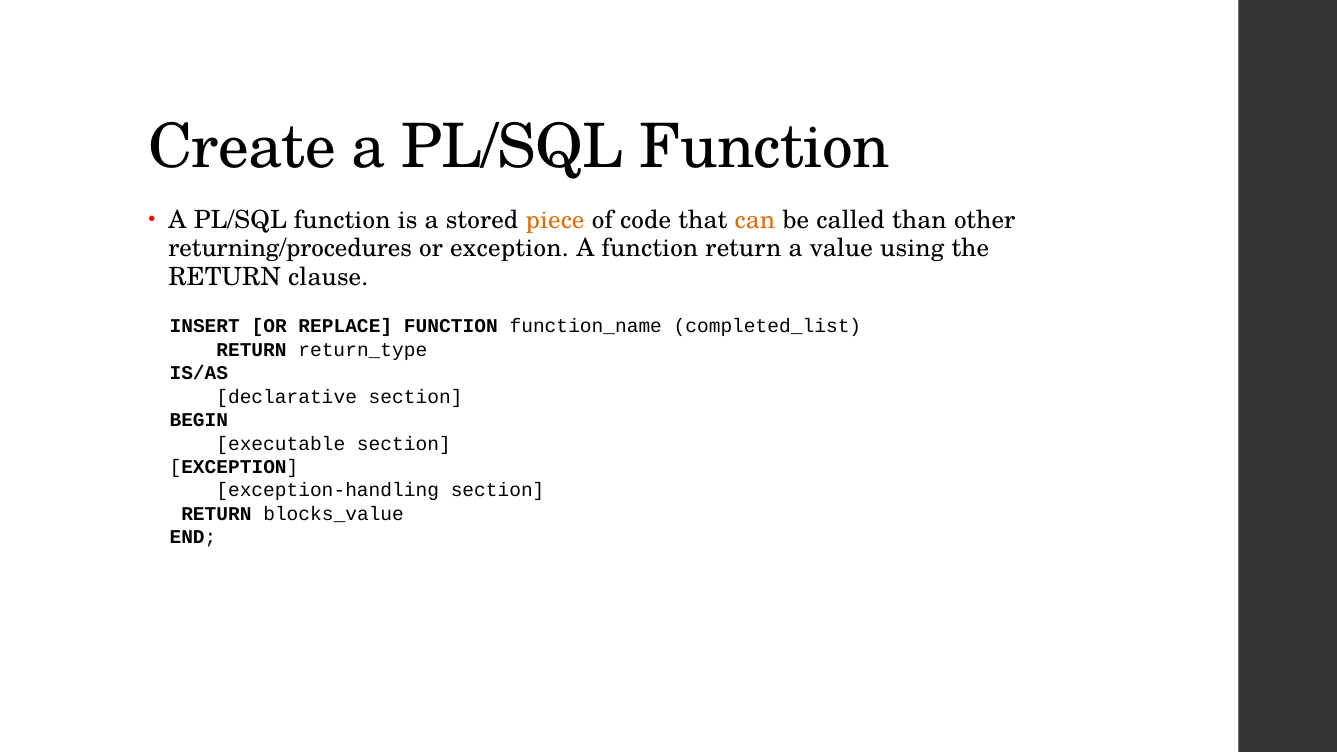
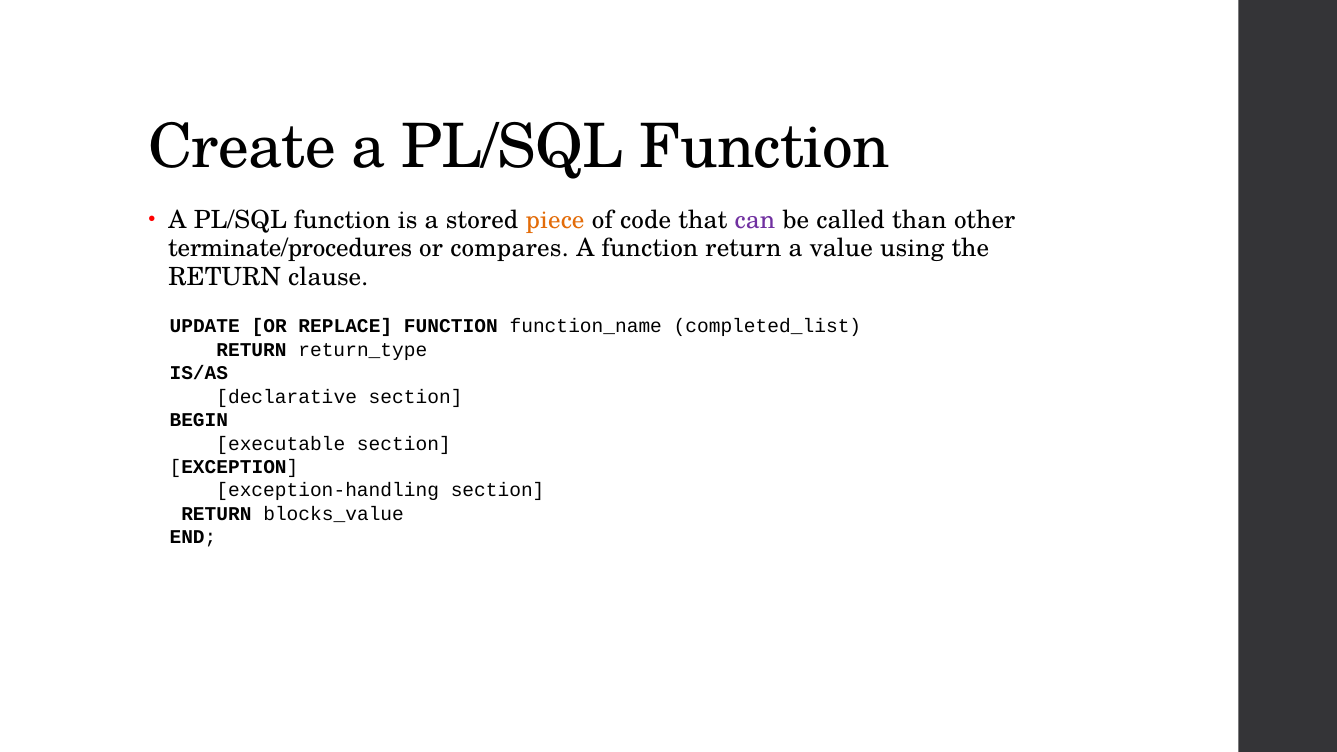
can colour: orange -> purple
returning/procedures: returning/procedures -> terminate/procedures
or exception: exception -> compares
INSERT: INSERT -> UPDATE
